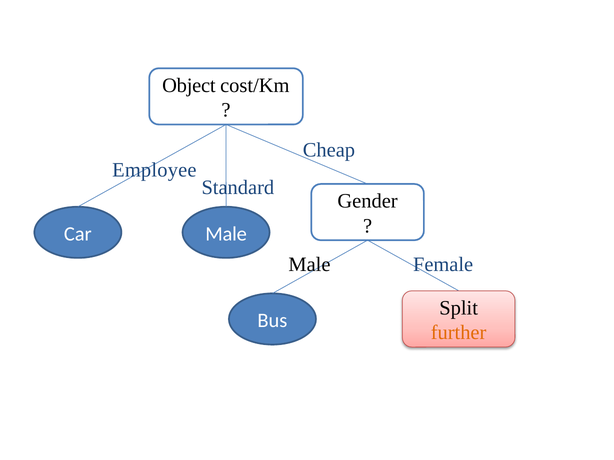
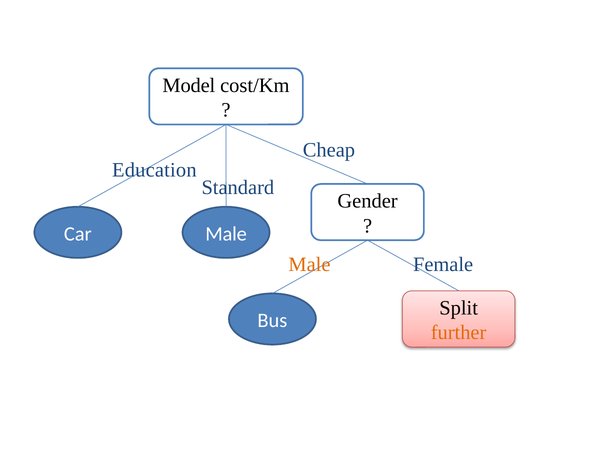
Object: Object -> Model
Employee: Employee -> Education
Male at (309, 265) colour: black -> orange
